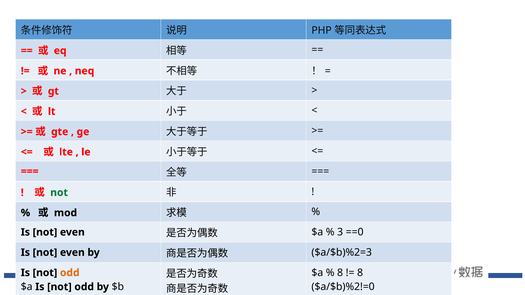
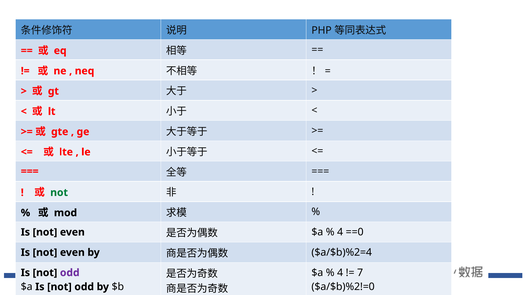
3 at (340, 232): 3 -> 4
$a/$b)%2=3: $a/$b)%2=3 -> $a/$b)%2=4
8 at (340, 273): 8 -> 4
8 at (360, 273): 8 -> 7
odd at (70, 273) colour: orange -> purple
